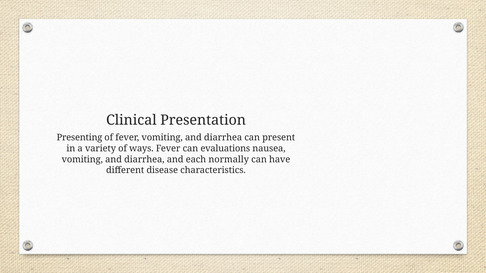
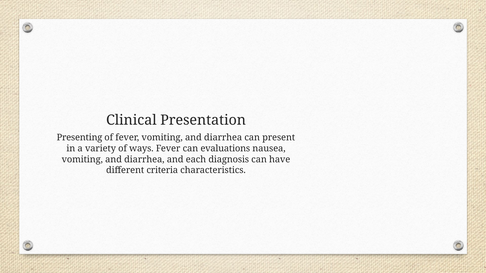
normally: normally -> diagnosis
disease: disease -> criteria
